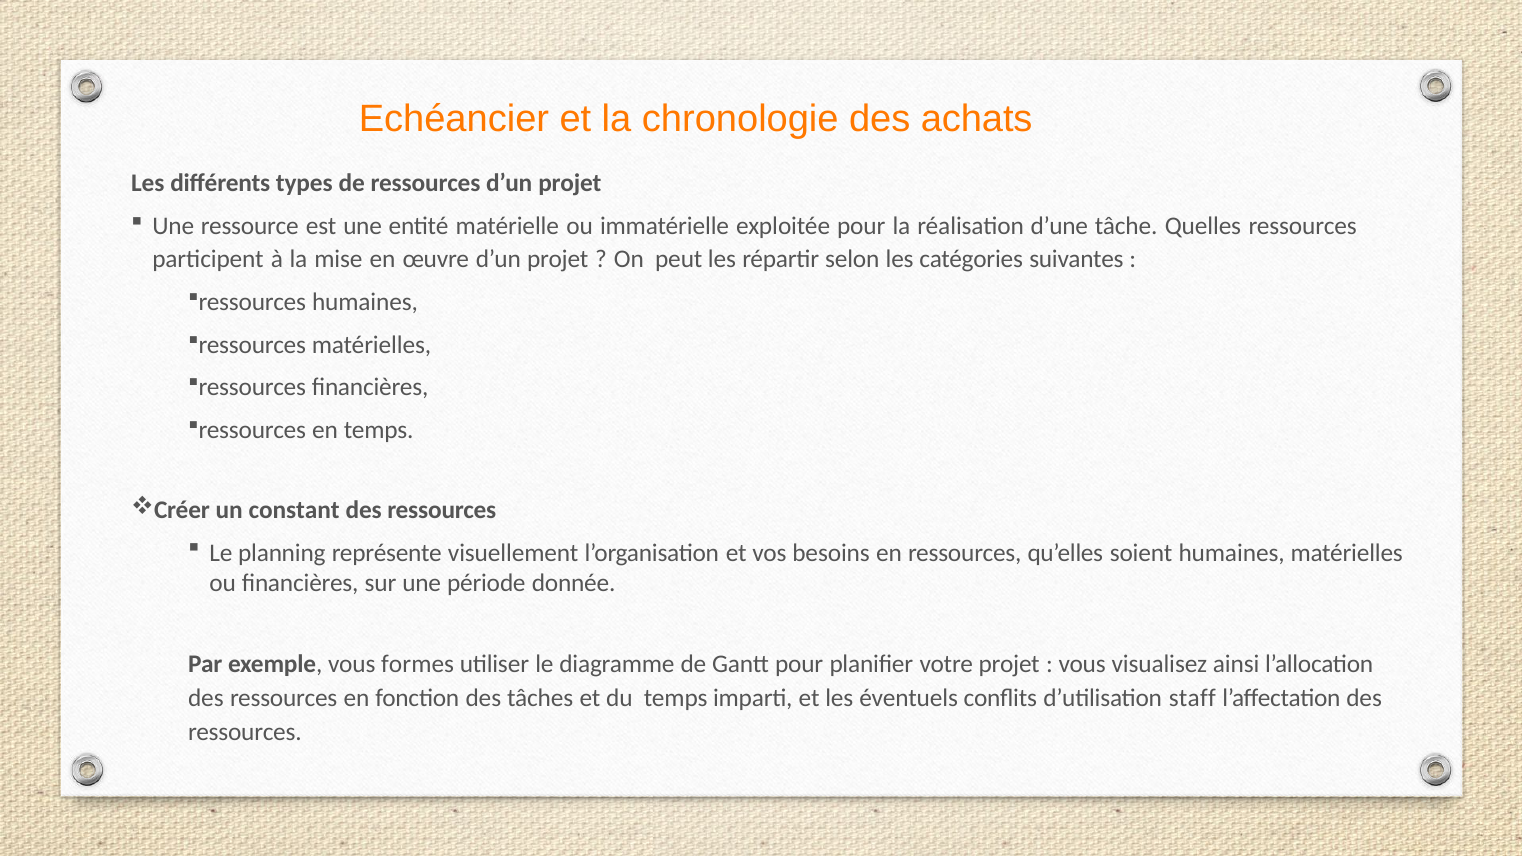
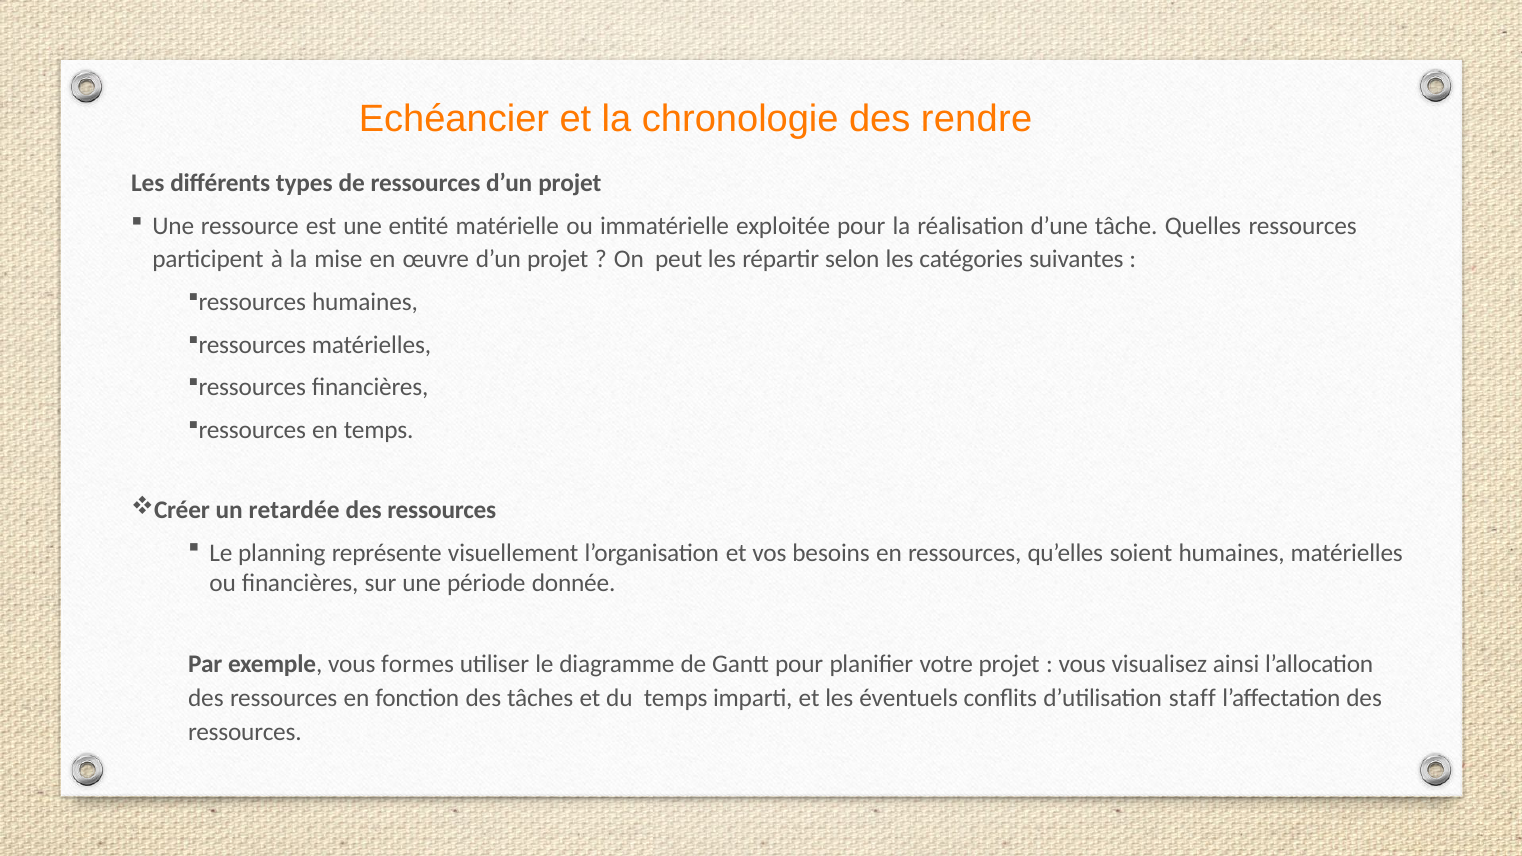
achats: achats -> rendre
constant: constant -> retardée
